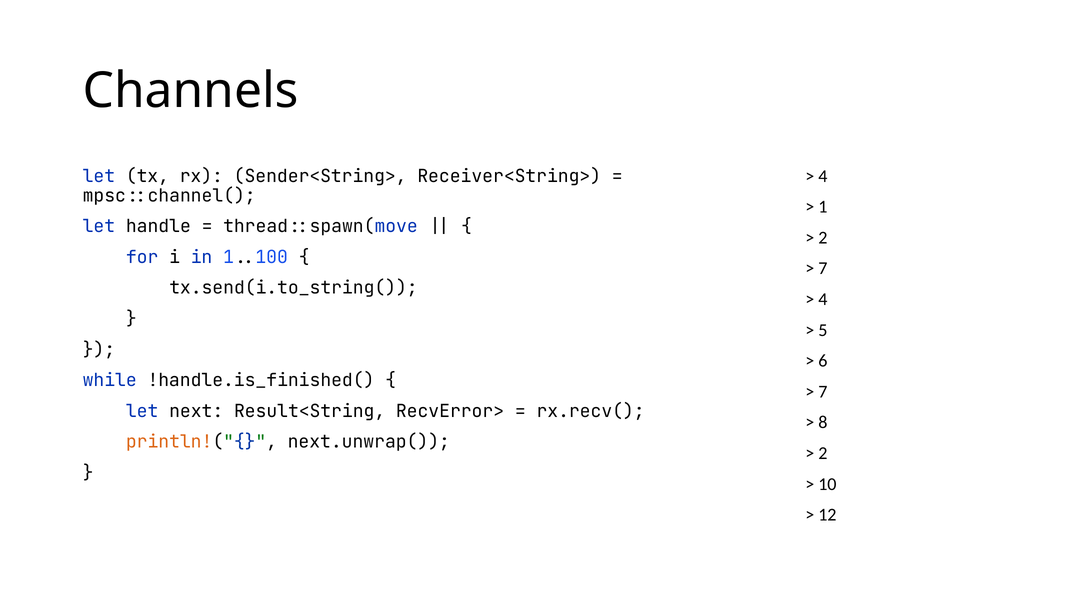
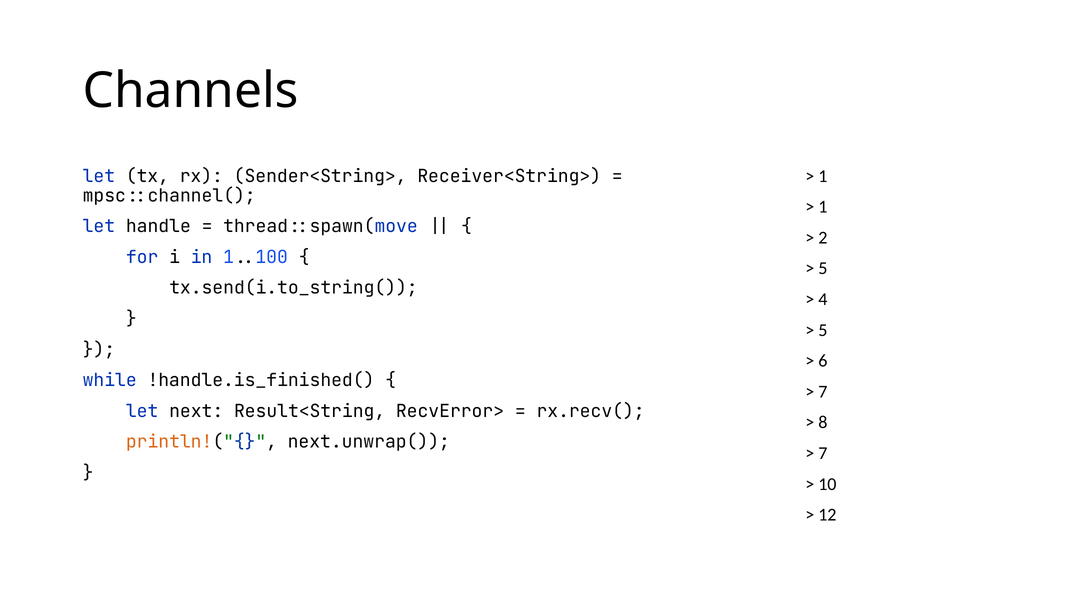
4 at (823, 176): 4 -> 1
7 at (823, 269): 7 -> 5
2 at (823, 454): 2 -> 7
